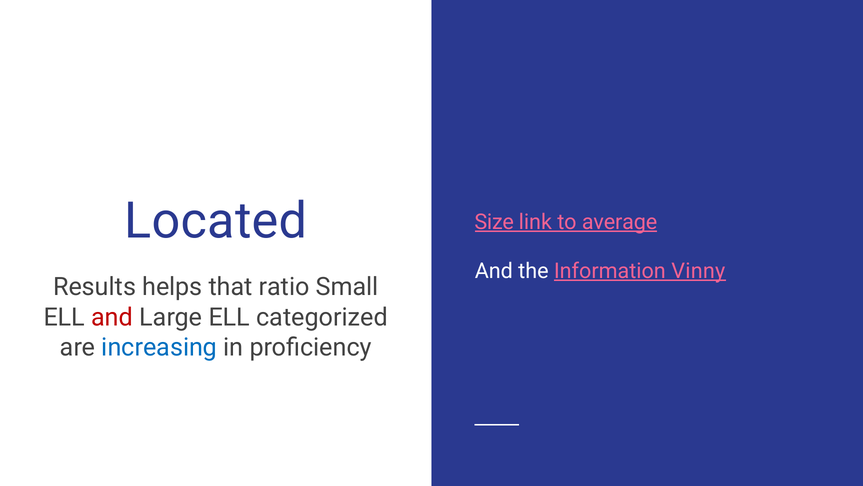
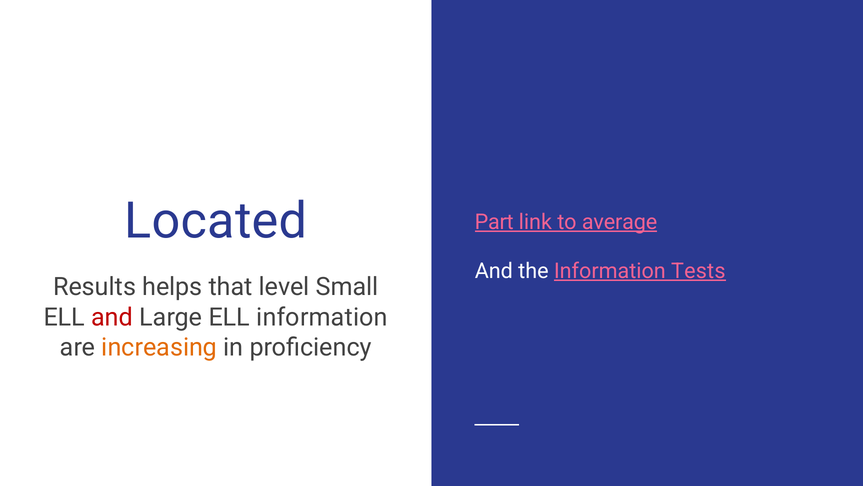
Size: Size -> Part
Vinny: Vinny -> Tests
ratio: ratio -> level
ELL categorized: categorized -> information
increasing colour: blue -> orange
